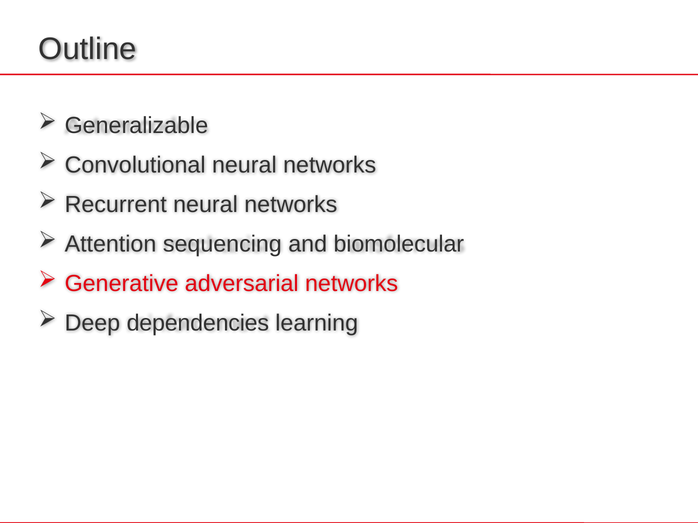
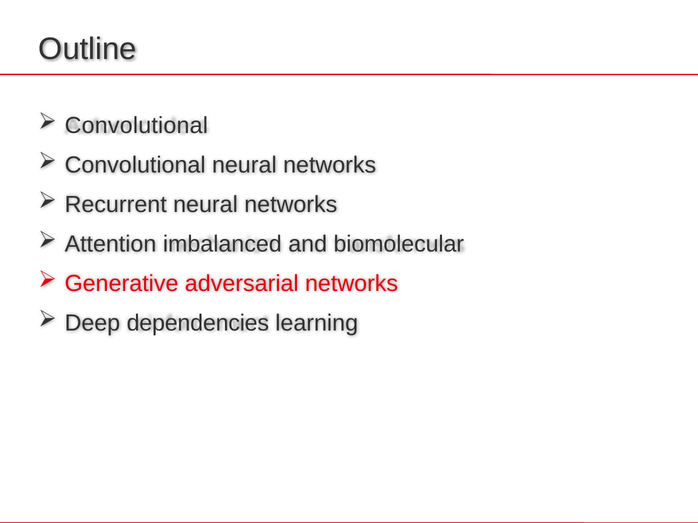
Generalizable at (136, 126): Generalizable -> Convolutional
sequencing: sequencing -> imbalanced
